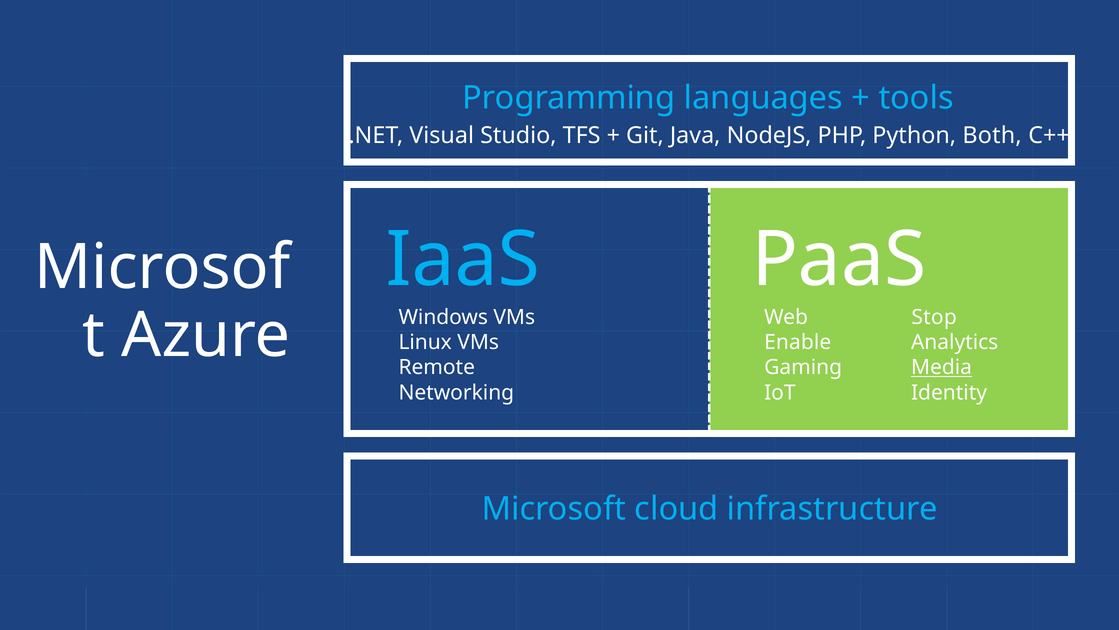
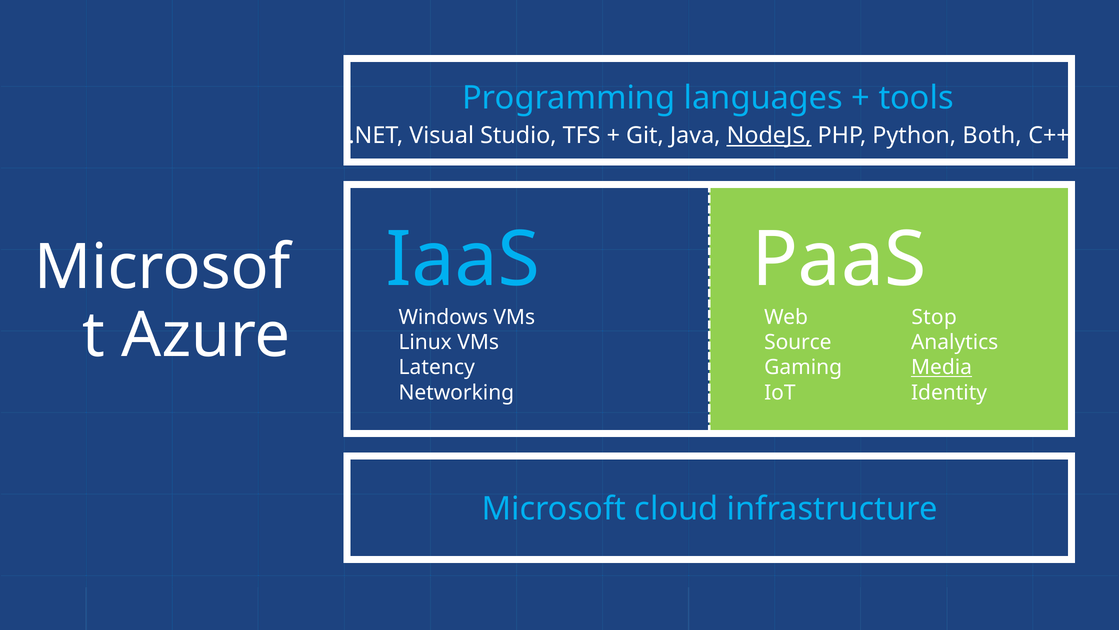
NodeJS underline: none -> present
Enable: Enable -> Source
Remote: Remote -> Latency
